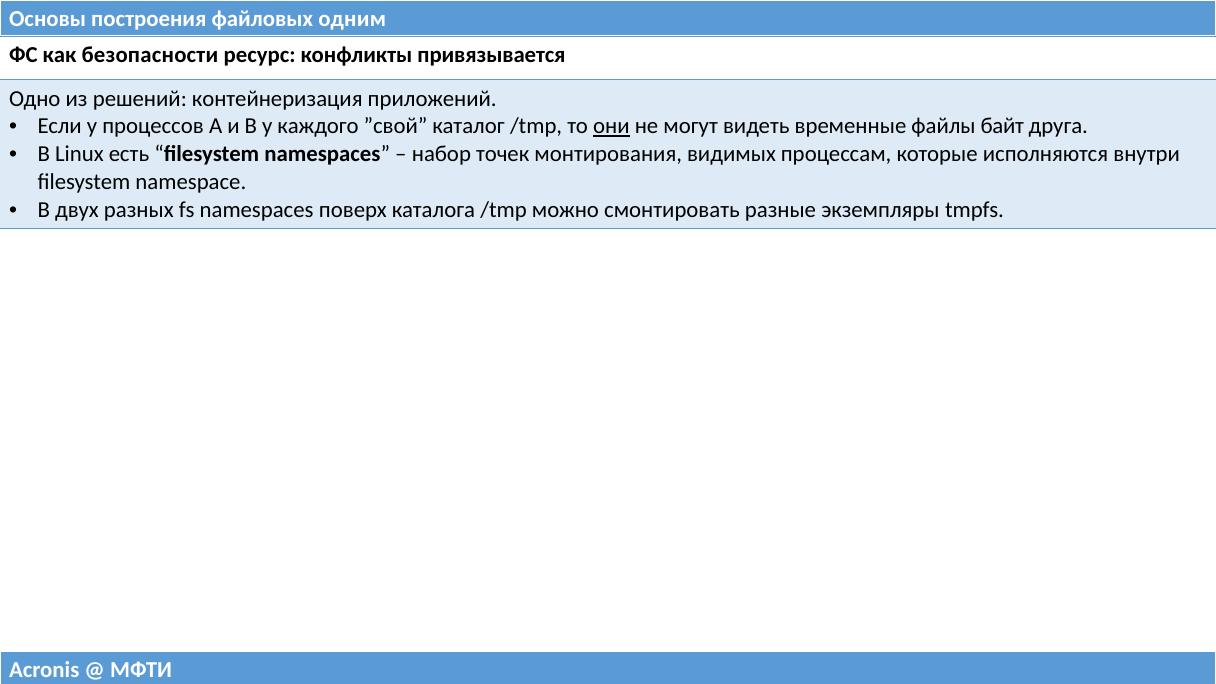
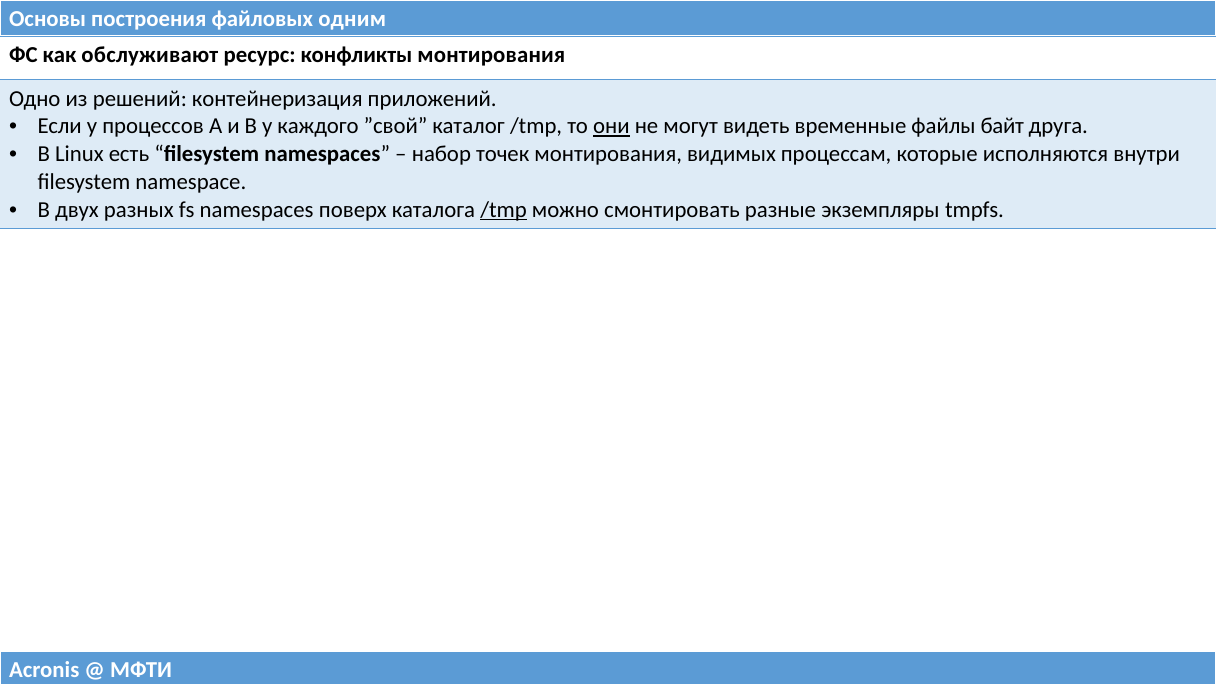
безопасности: безопасности -> обслуживают
конфликты привязывается: привязывается -> монтирования
/tmp at (504, 210) underline: none -> present
